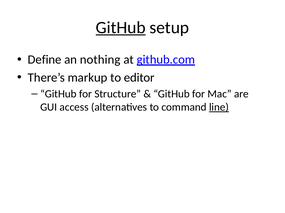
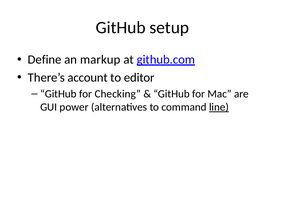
GitHub at (121, 28) underline: present -> none
nothing: nothing -> markup
markup: markup -> account
Structure: Structure -> Checking
access: access -> power
